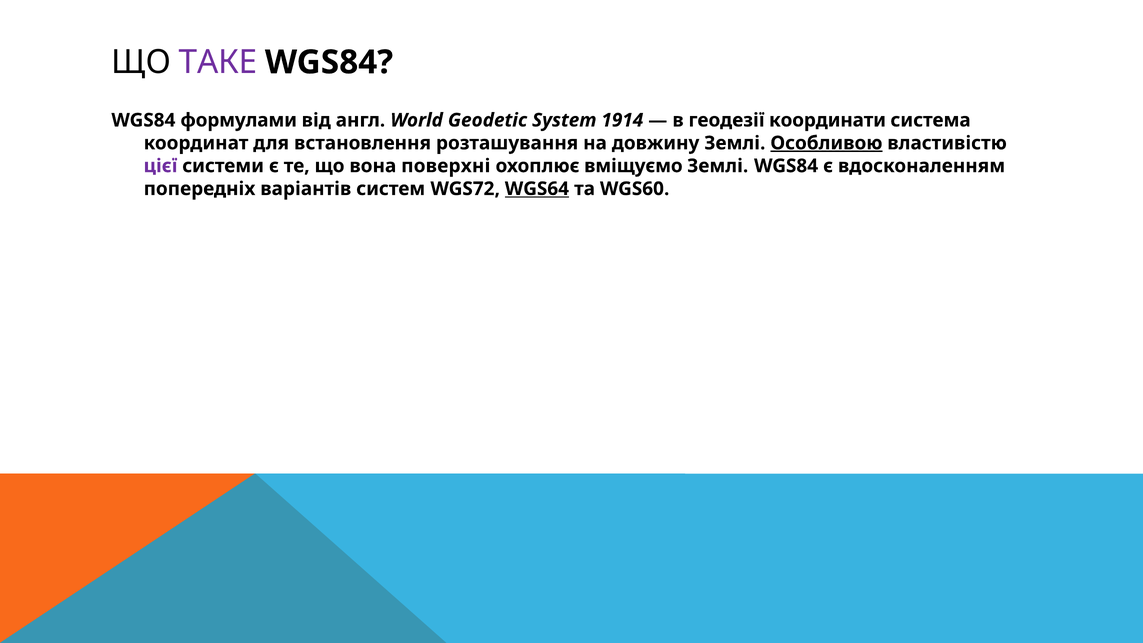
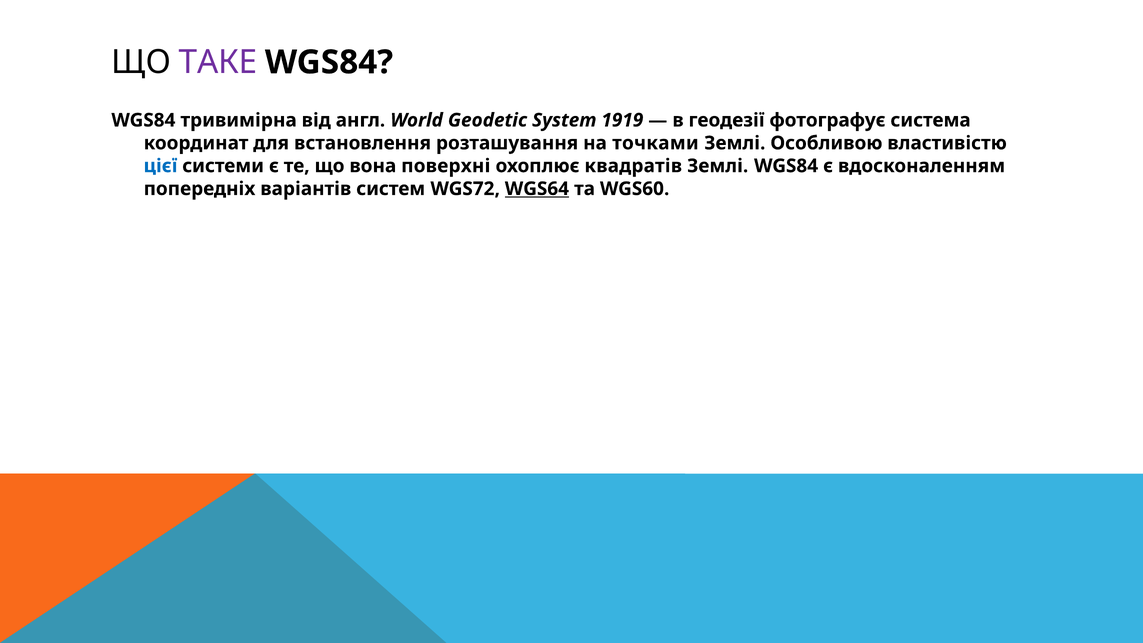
формулами: формулами -> тривимірна
1914: 1914 -> 1919
координати: координати -> фотографує
довжину: довжину -> точками
Особливою underline: present -> none
цієї colour: purple -> blue
вміщуємо: вміщуємо -> квадратів
